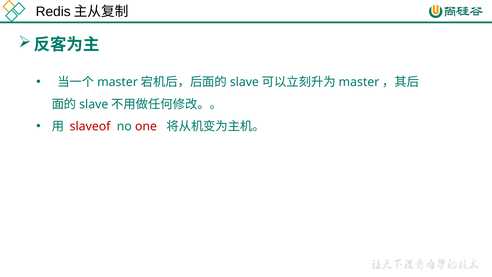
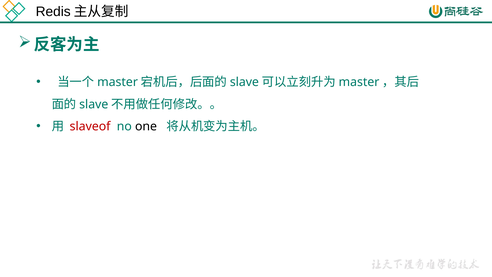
one colour: red -> black
